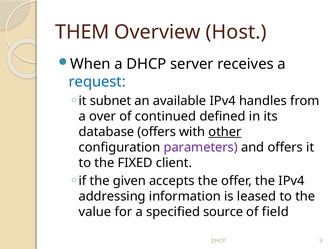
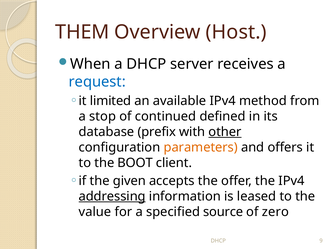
subnet: subnet -> limited
handles: handles -> method
over: over -> stop
database offers: offers -> prefix
parameters colour: purple -> orange
FIXED: FIXED -> BOOT
addressing underline: none -> present
field: field -> zero
